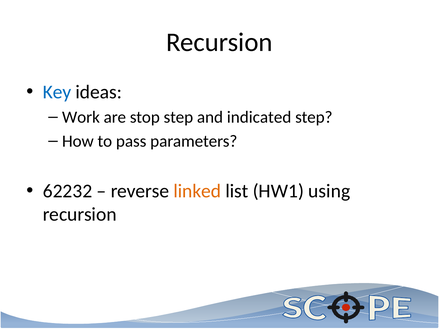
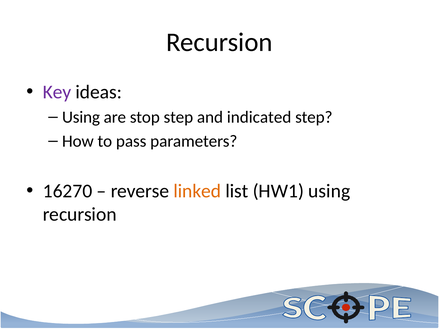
Key colour: blue -> purple
Work at (81, 117): Work -> Using
62232: 62232 -> 16270
